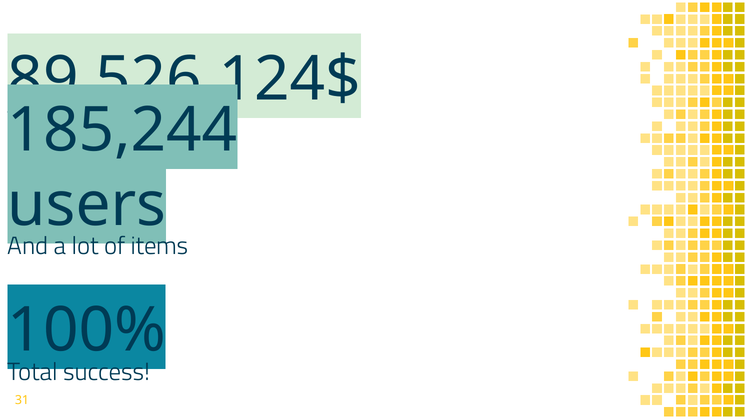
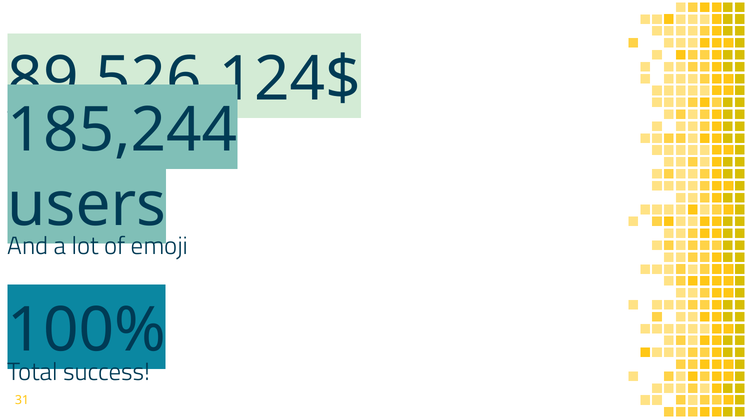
items: items -> emoji
